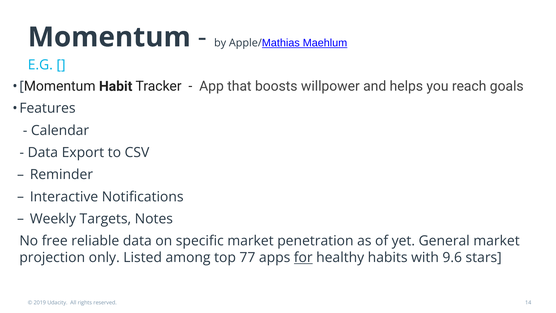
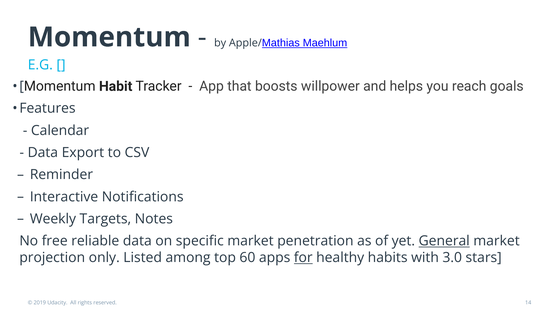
General underline: none -> present
77: 77 -> 60
9.6: 9.6 -> 3.0
